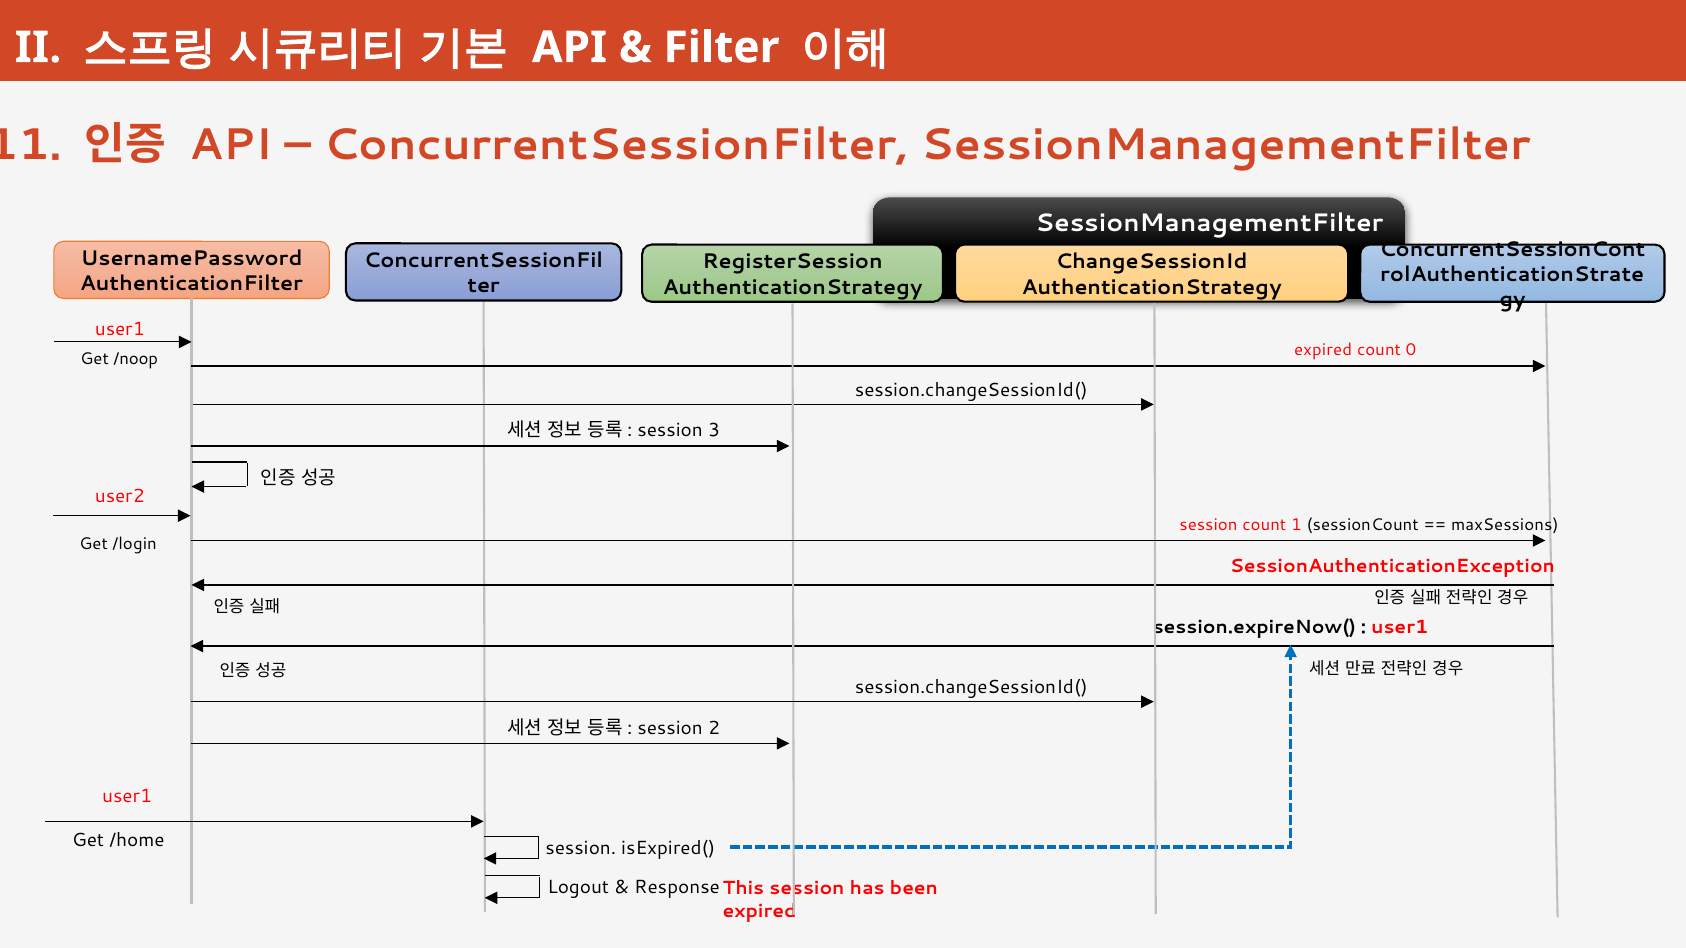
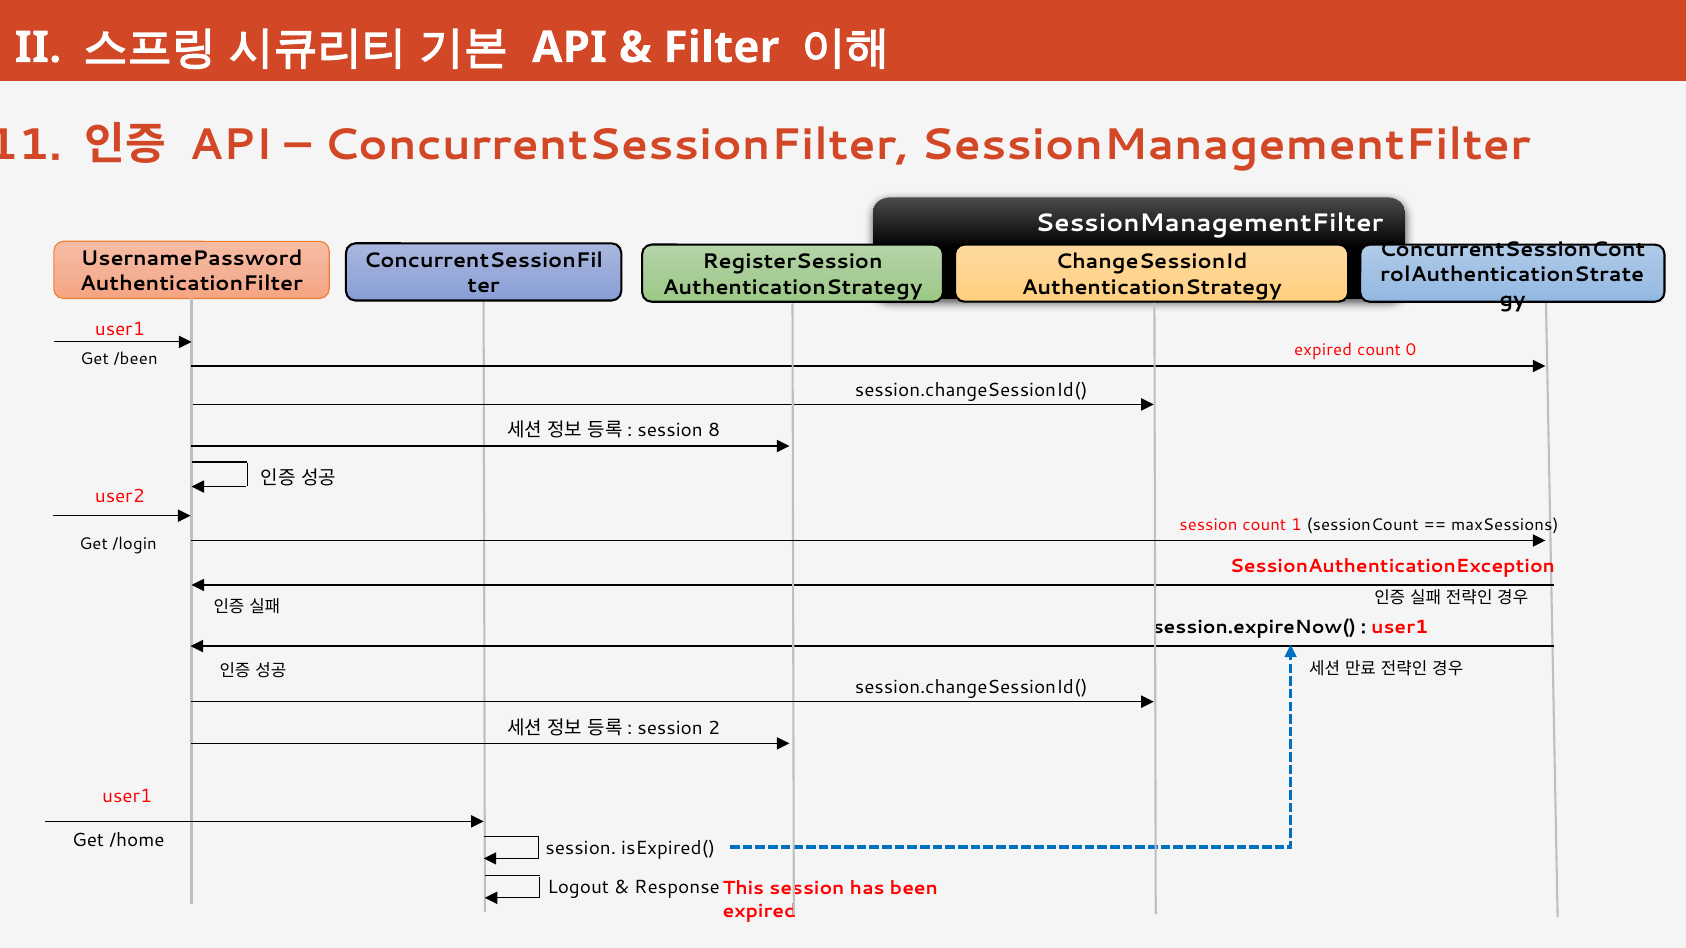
/noop: /noop -> /been
3: 3 -> 8
